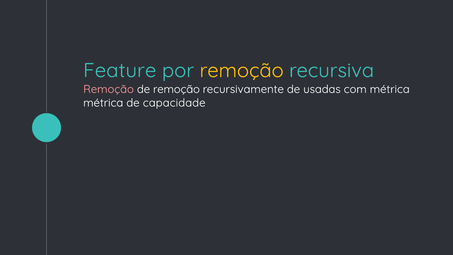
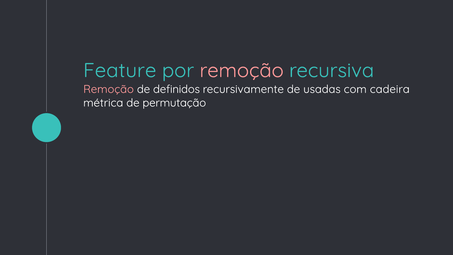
remoção at (242, 70) colour: yellow -> pink
de remoção: remoção -> definidos
com métrica: métrica -> cadeira
capacidade: capacidade -> permutação
